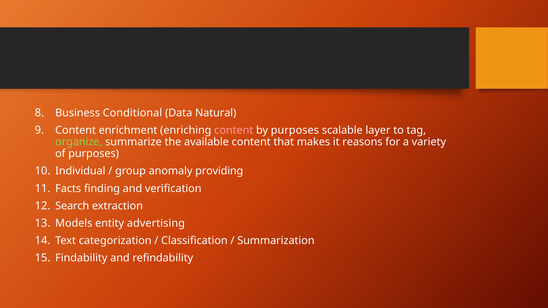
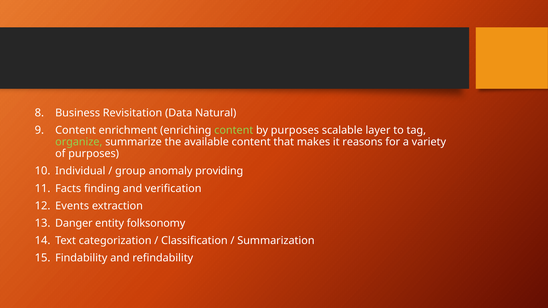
Conditional: Conditional -> Revisitation
content at (234, 130) colour: pink -> light green
Search: Search -> Events
Models: Models -> Danger
advertising: advertising -> folksonomy
